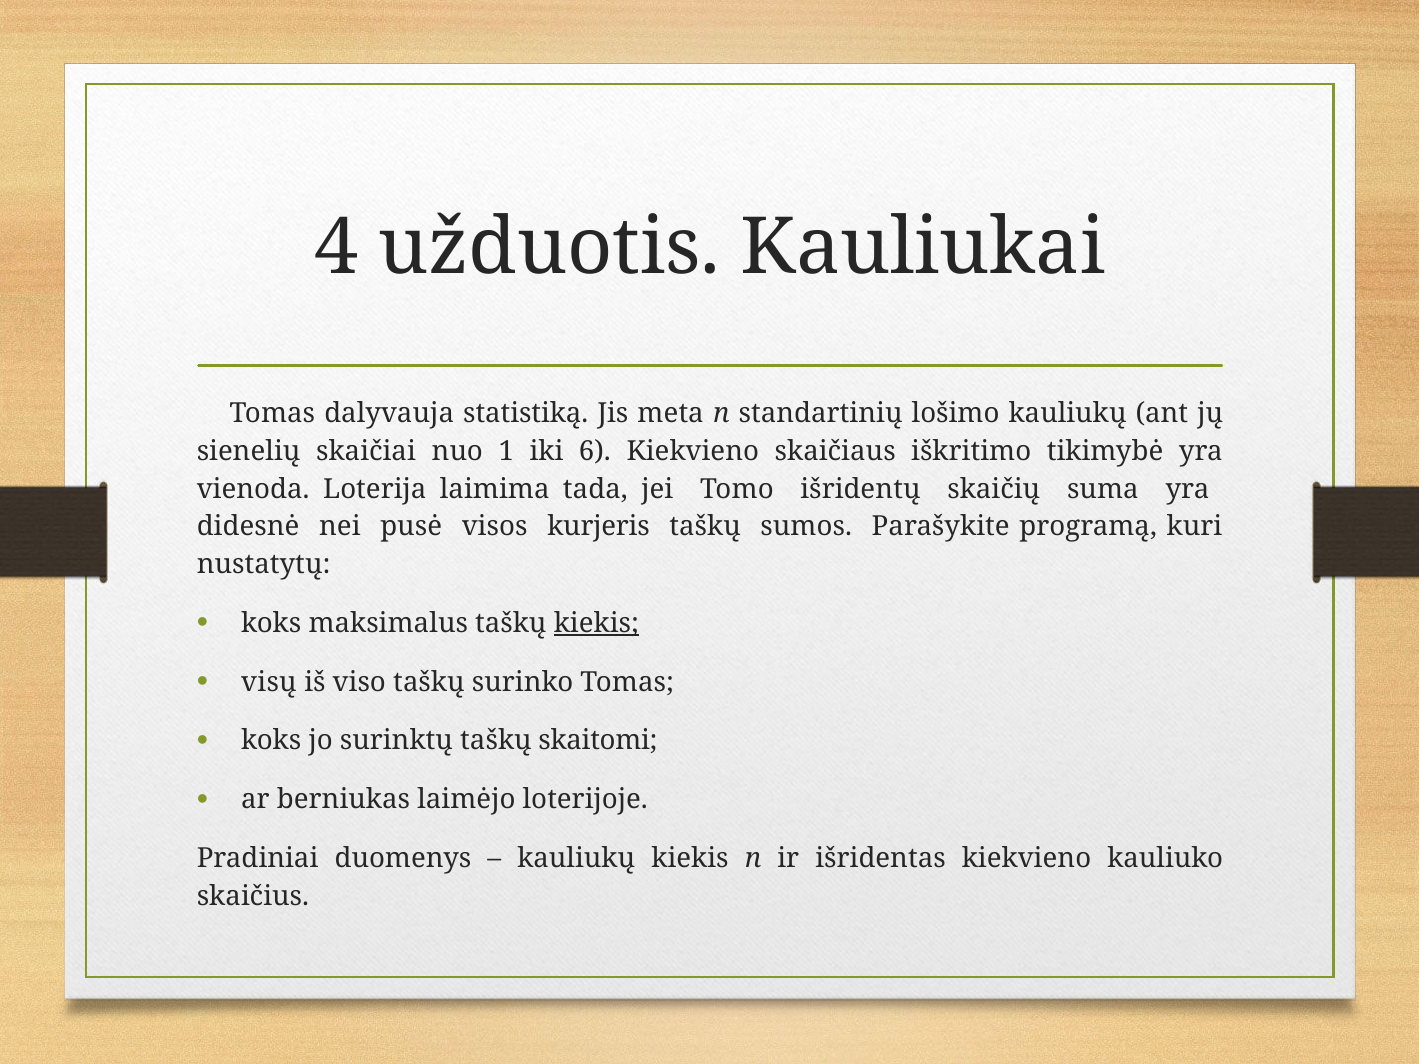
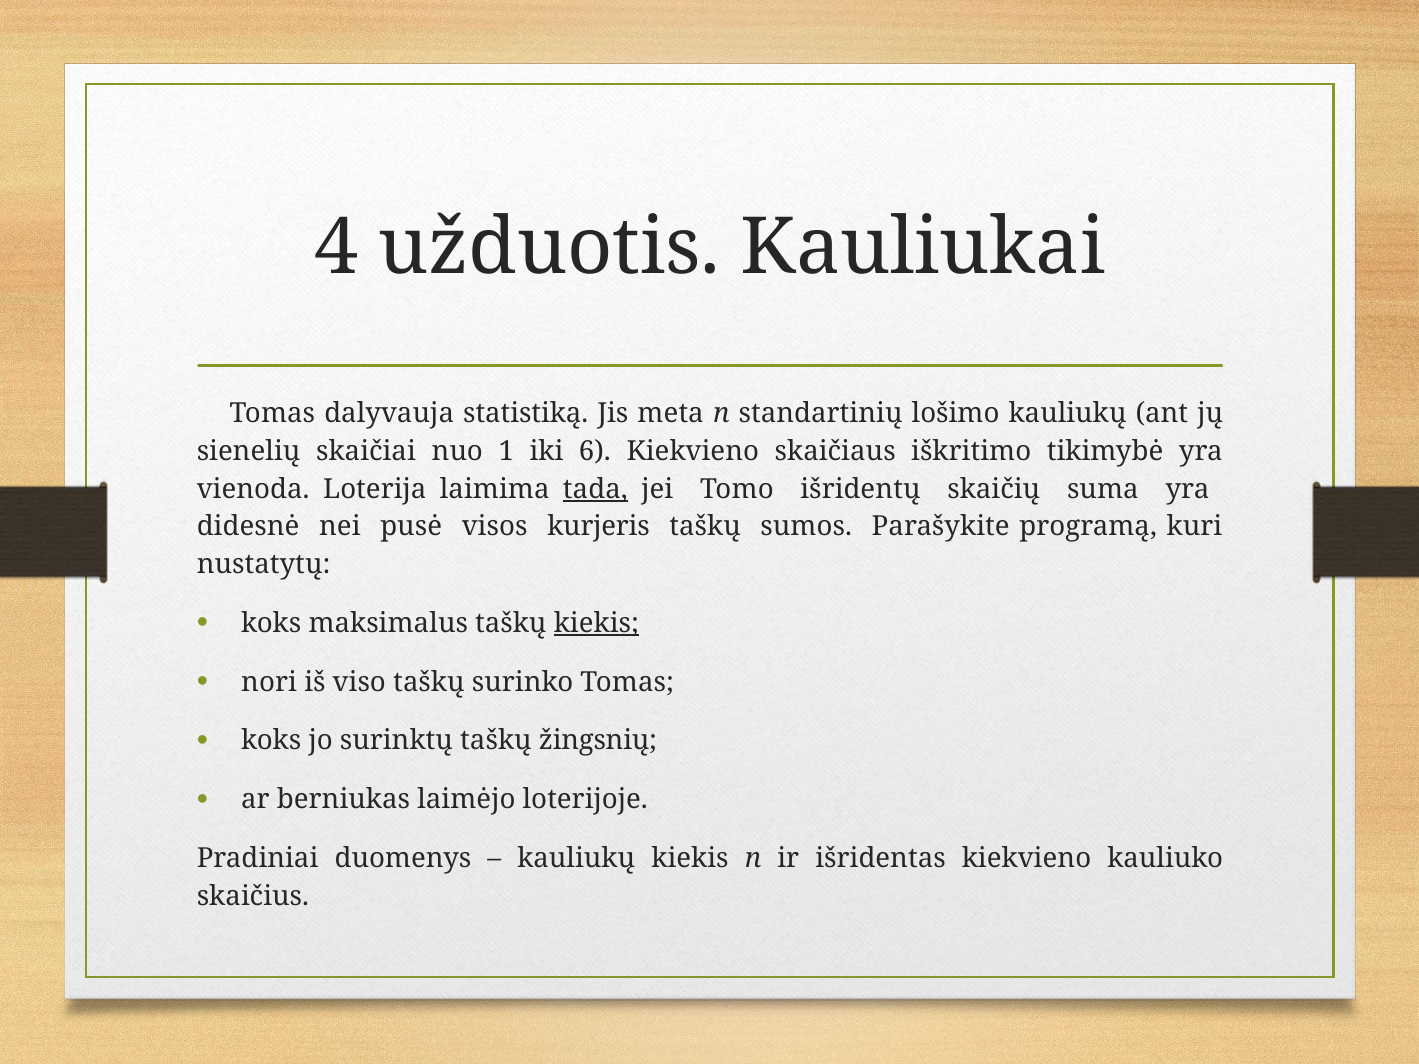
tada underline: none -> present
visų: visų -> nori
skaitomi: skaitomi -> žingsnių
